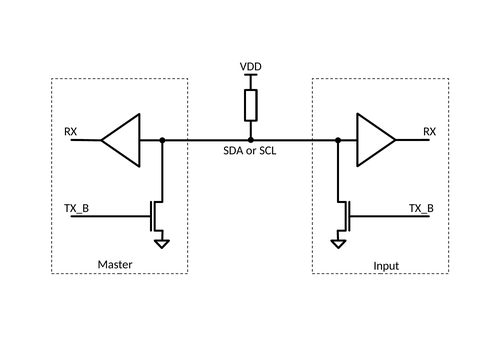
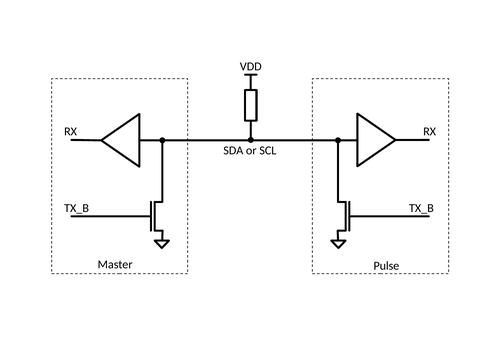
Input: Input -> Pulse
